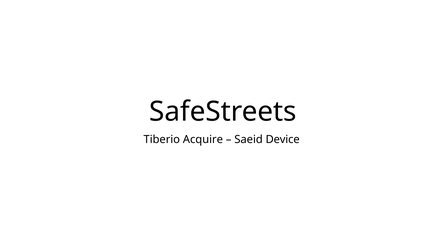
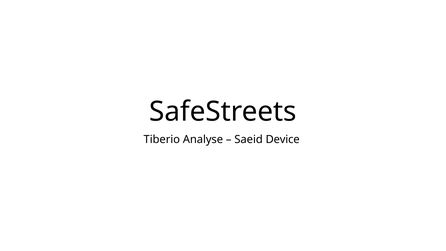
Acquire: Acquire -> Analyse
